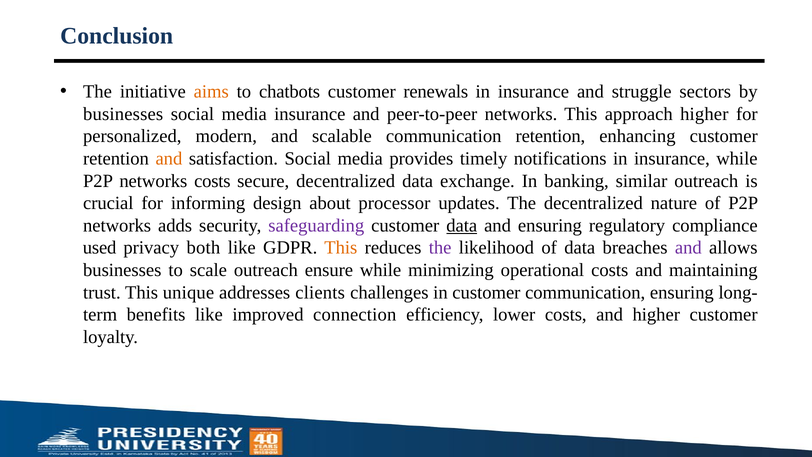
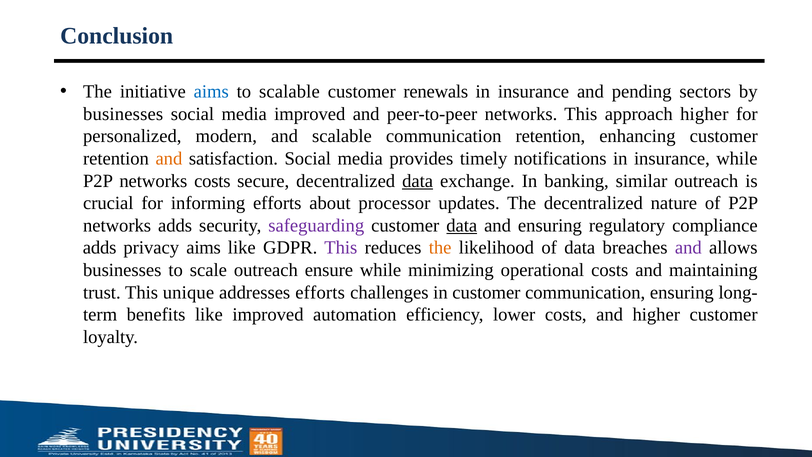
aims at (211, 92) colour: orange -> blue
to chatbots: chatbots -> scalable
struggle: struggle -> pending
media insurance: insurance -> improved
data at (418, 181) underline: none -> present
informing design: design -> efforts
used at (100, 248): used -> adds
privacy both: both -> aims
This at (341, 248) colour: orange -> purple
the at (440, 248) colour: purple -> orange
addresses clients: clients -> efforts
connection: connection -> automation
